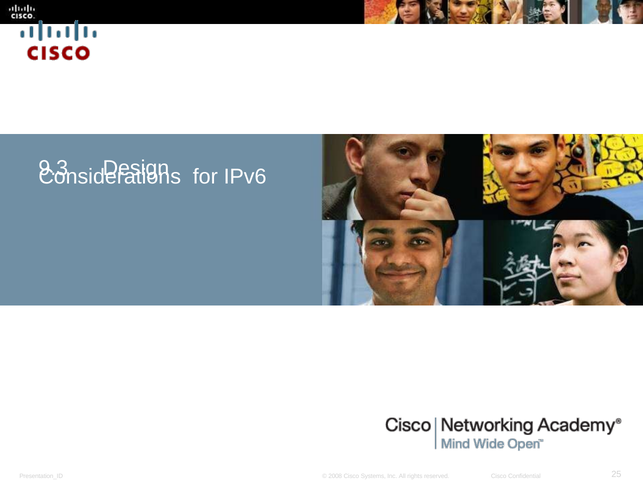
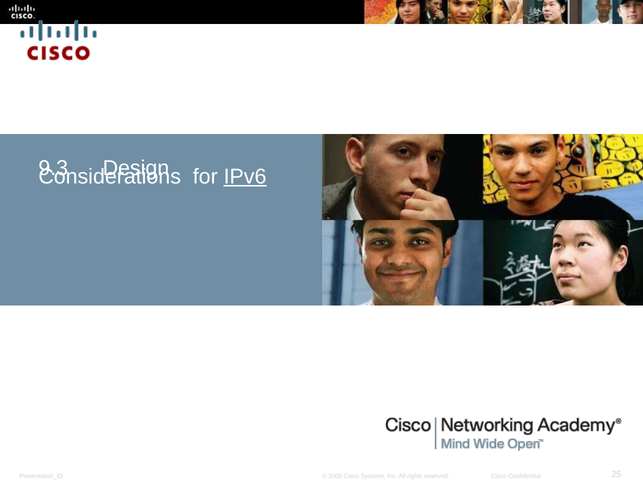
IPv6 underline: none -> present
